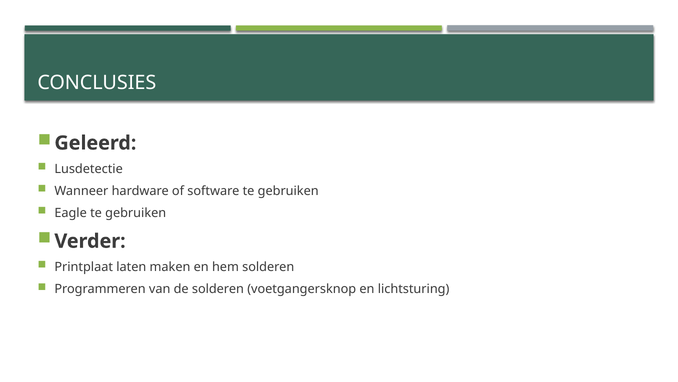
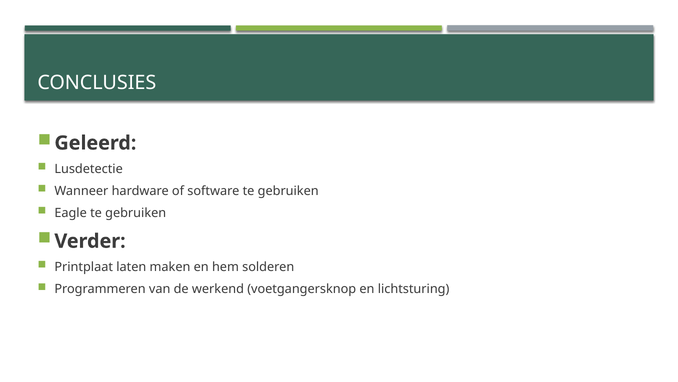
de solderen: solderen -> werkend
